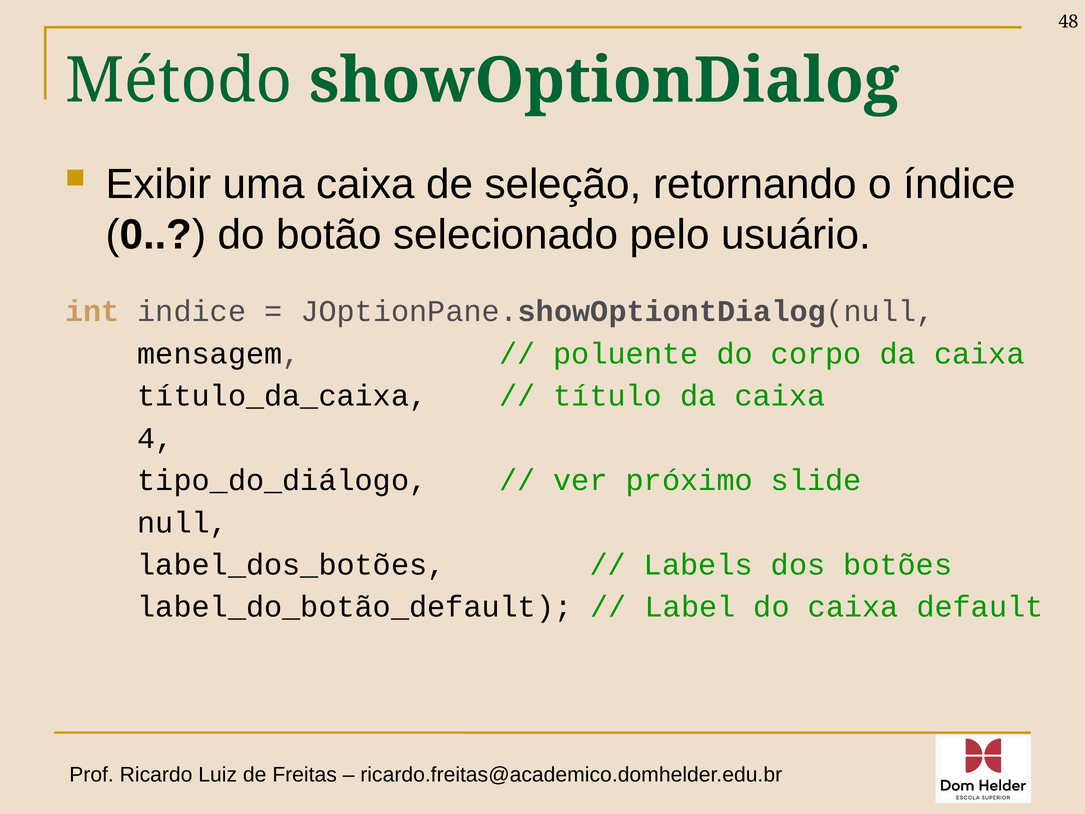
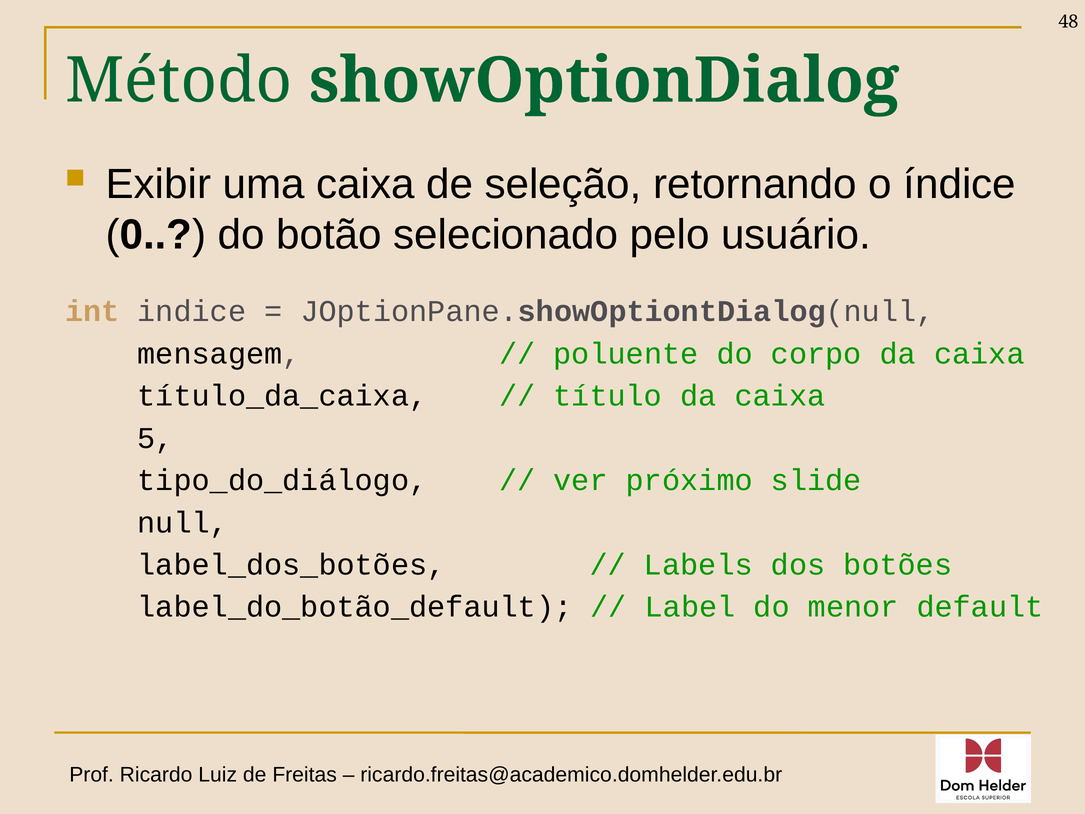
4: 4 -> 5
do caixa: caixa -> menor
